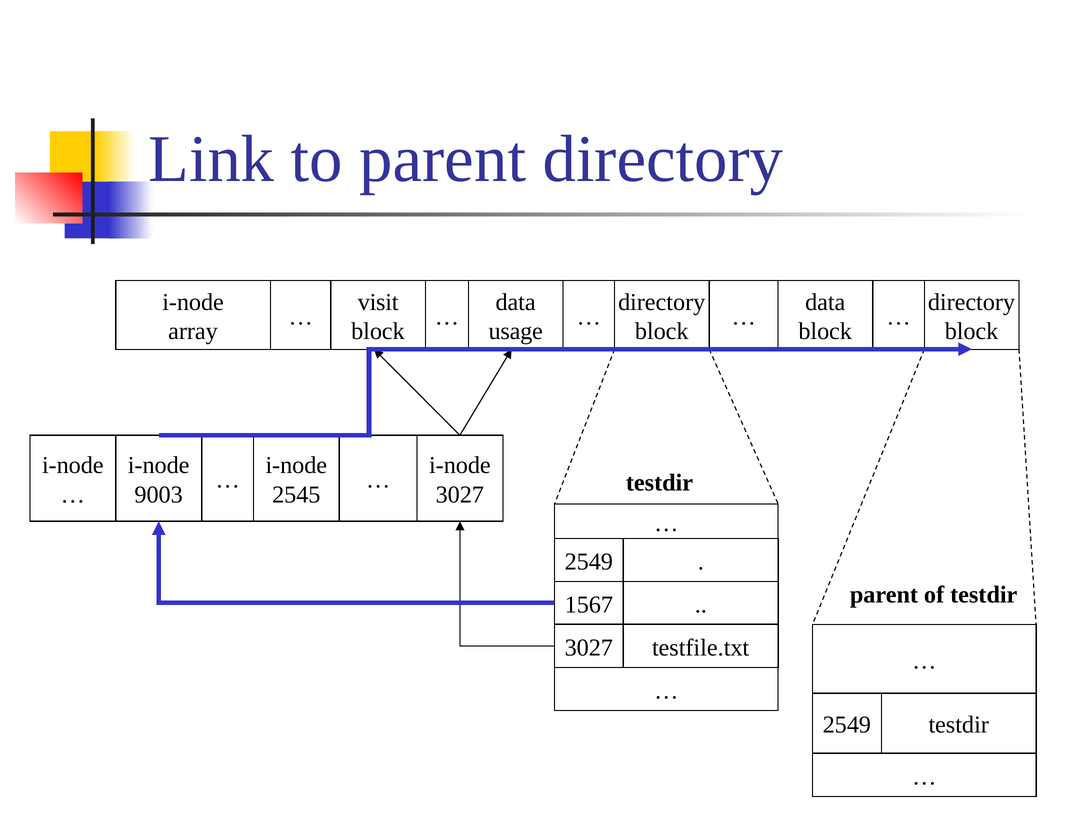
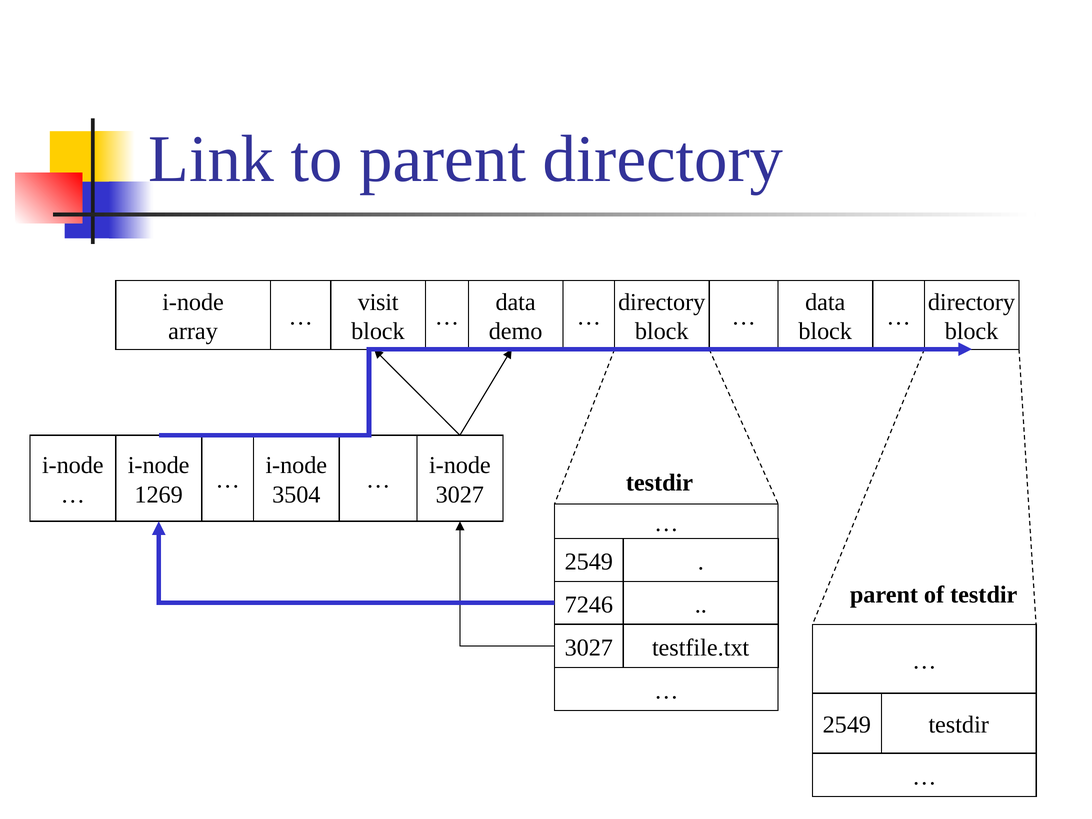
usage: usage -> demo
9003: 9003 -> 1269
2545: 2545 -> 3504
1567: 1567 -> 7246
